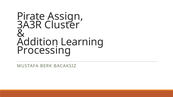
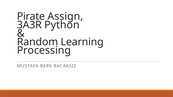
Cluster: Cluster -> Python
Addition: Addition -> Random
